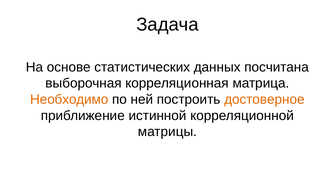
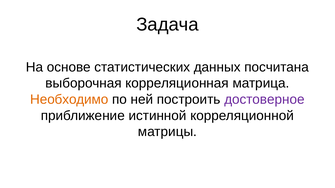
достоверное colour: orange -> purple
